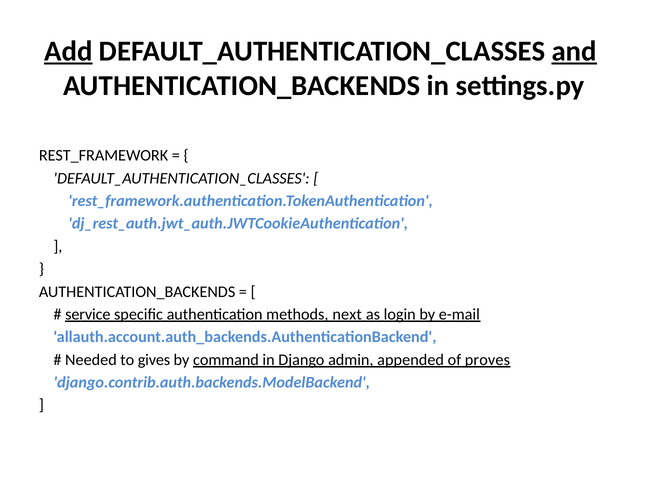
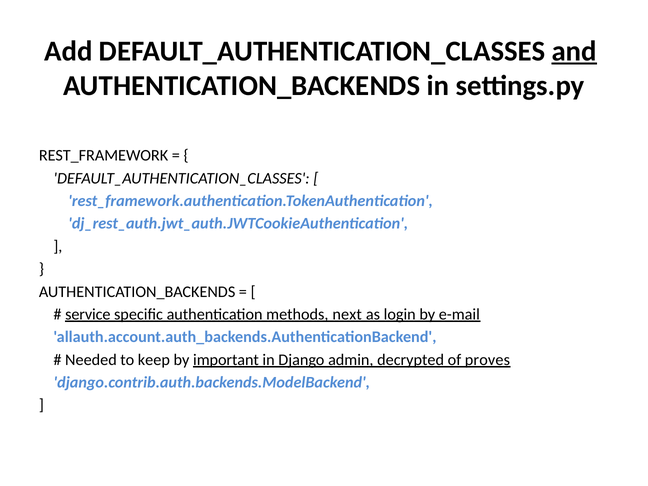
Add underline: present -> none
gives: gives -> keep
command: command -> important
appended: appended -> decrypted
